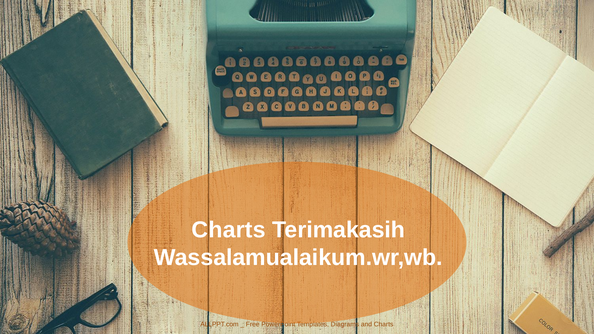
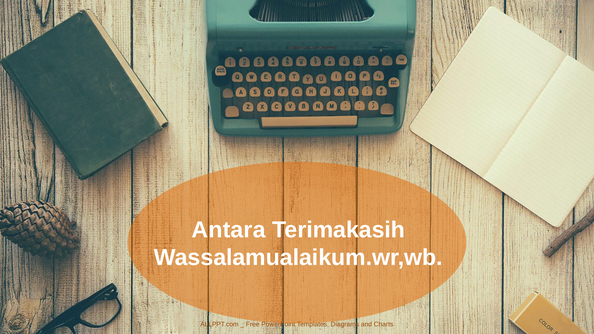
Charts at (229, 230): Charts -> Antara
